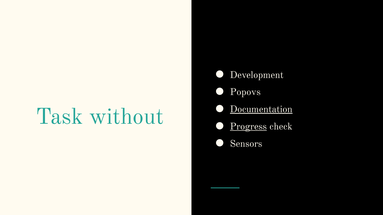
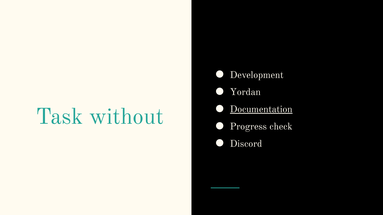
Popovs: Popovs -> Yordan
Progress underline: present -> none
Sensors: Sensors -> Discord
